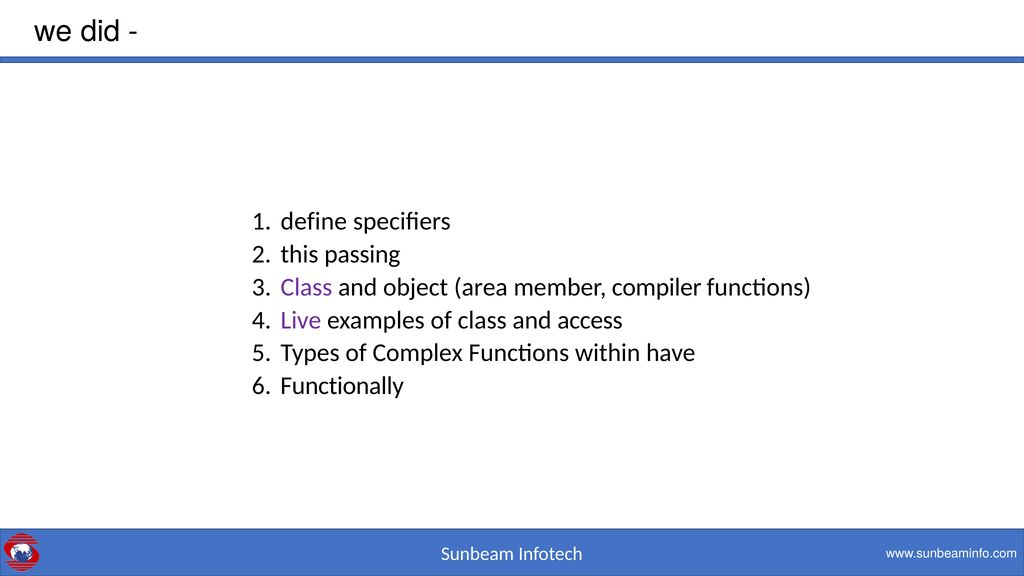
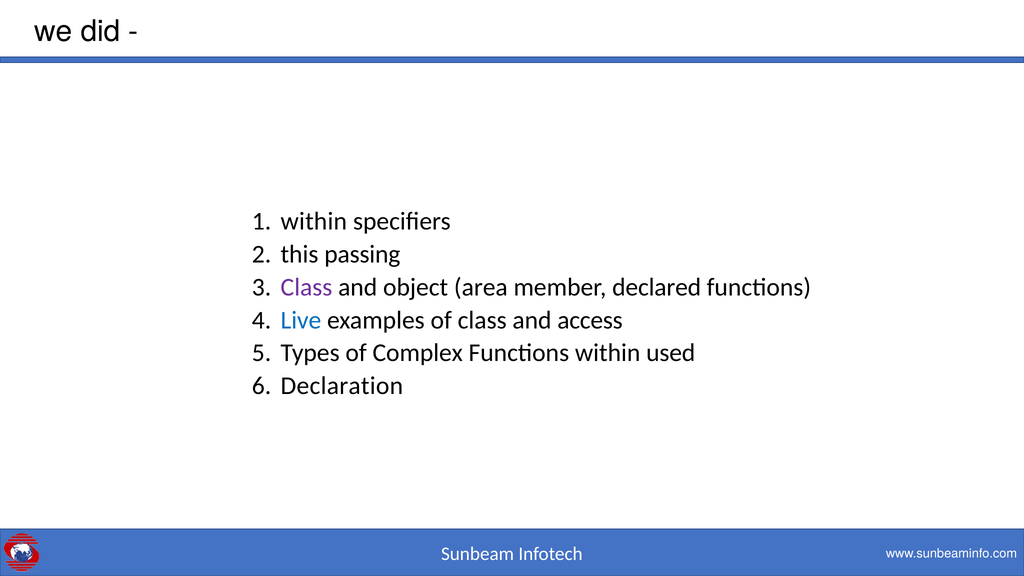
define at (314, 221): define -> within
compiler: compiler -> declared
Live colour: purple -> blue
have: have -> used
Functionally: Functionally -> Declaration
